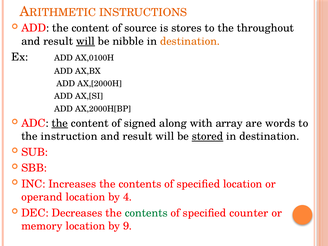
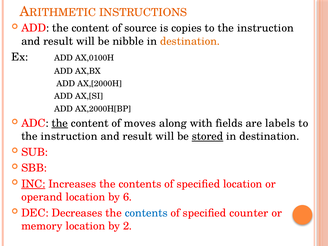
stores: stores -> copies
throughout at (265, 28): throughout -> instruction
will at (85, 41) underline: present -> none
signed: signed -> moves
array: array -> fields
words: words -> labels
INC underline: none -> present
4: 4 -> 6
contents at (146, 213) colour: green -> blue
9: 9 -> 2
